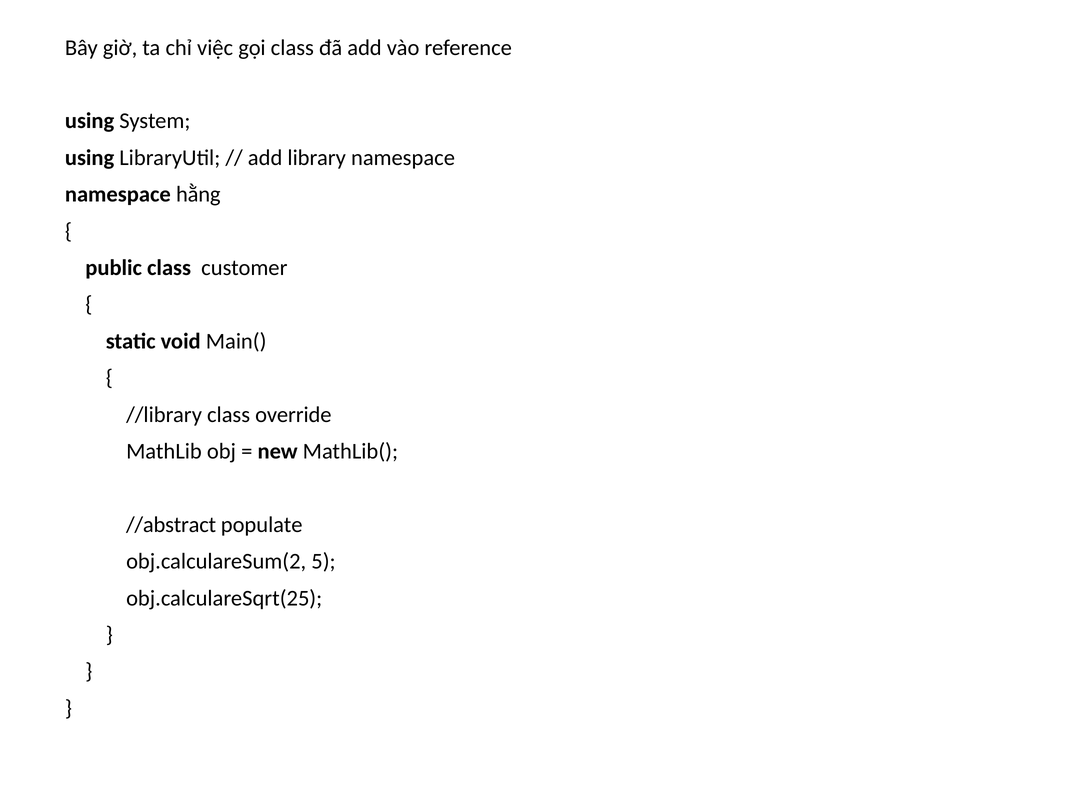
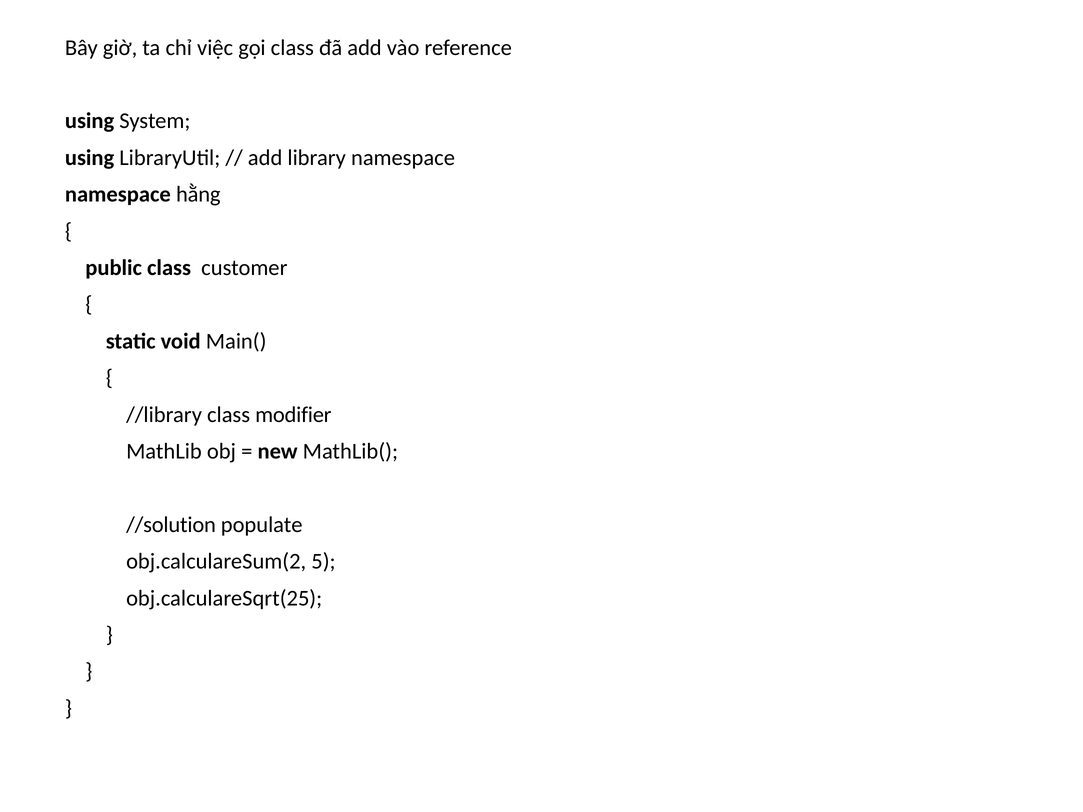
override: override -> modifier
//abstract: //abstract -> //solution
